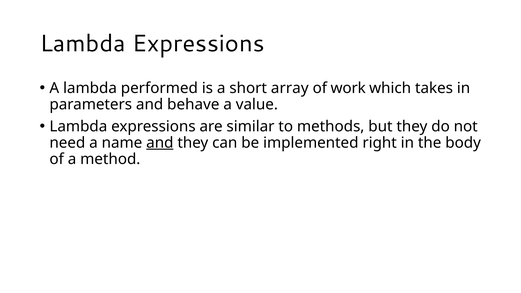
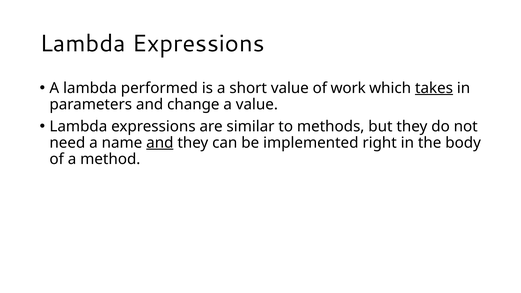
short array: array -> value
takes underline: none -> present
behave: behave -> change
